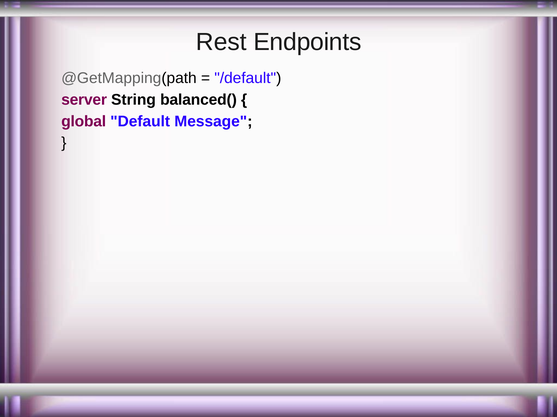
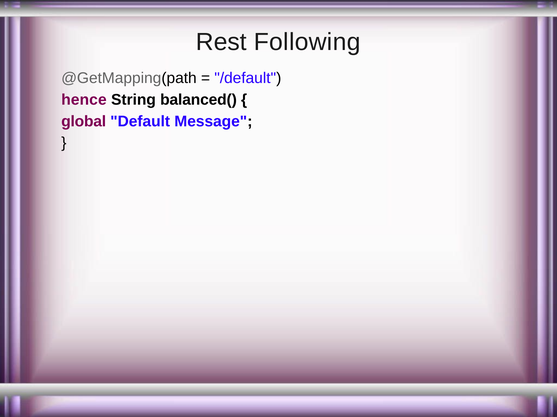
Endpoints: Endpoints -> Following
server: server -> hence
